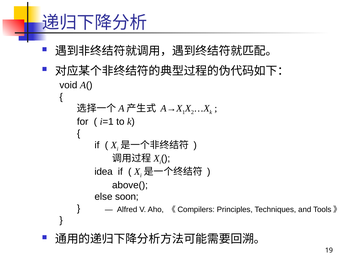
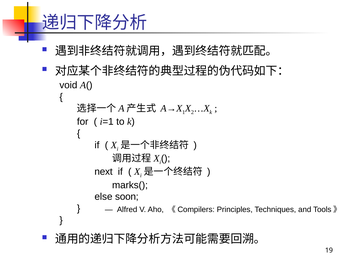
idea: idea -> next
above(: above( -> marks(
